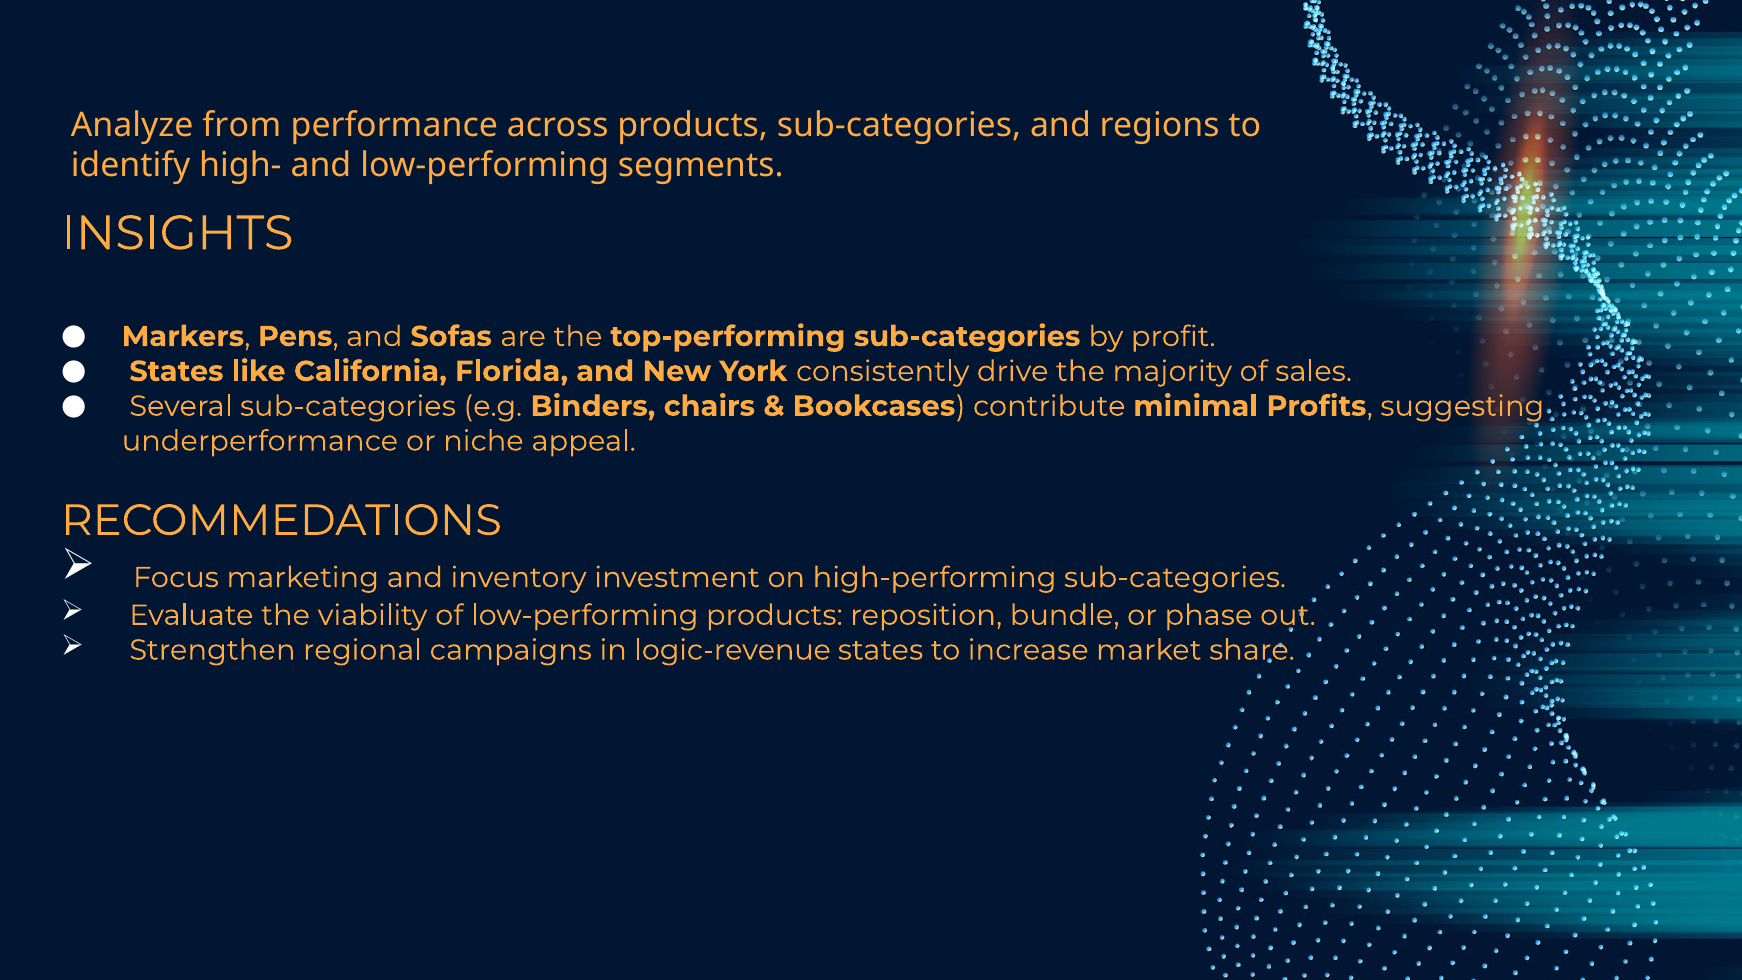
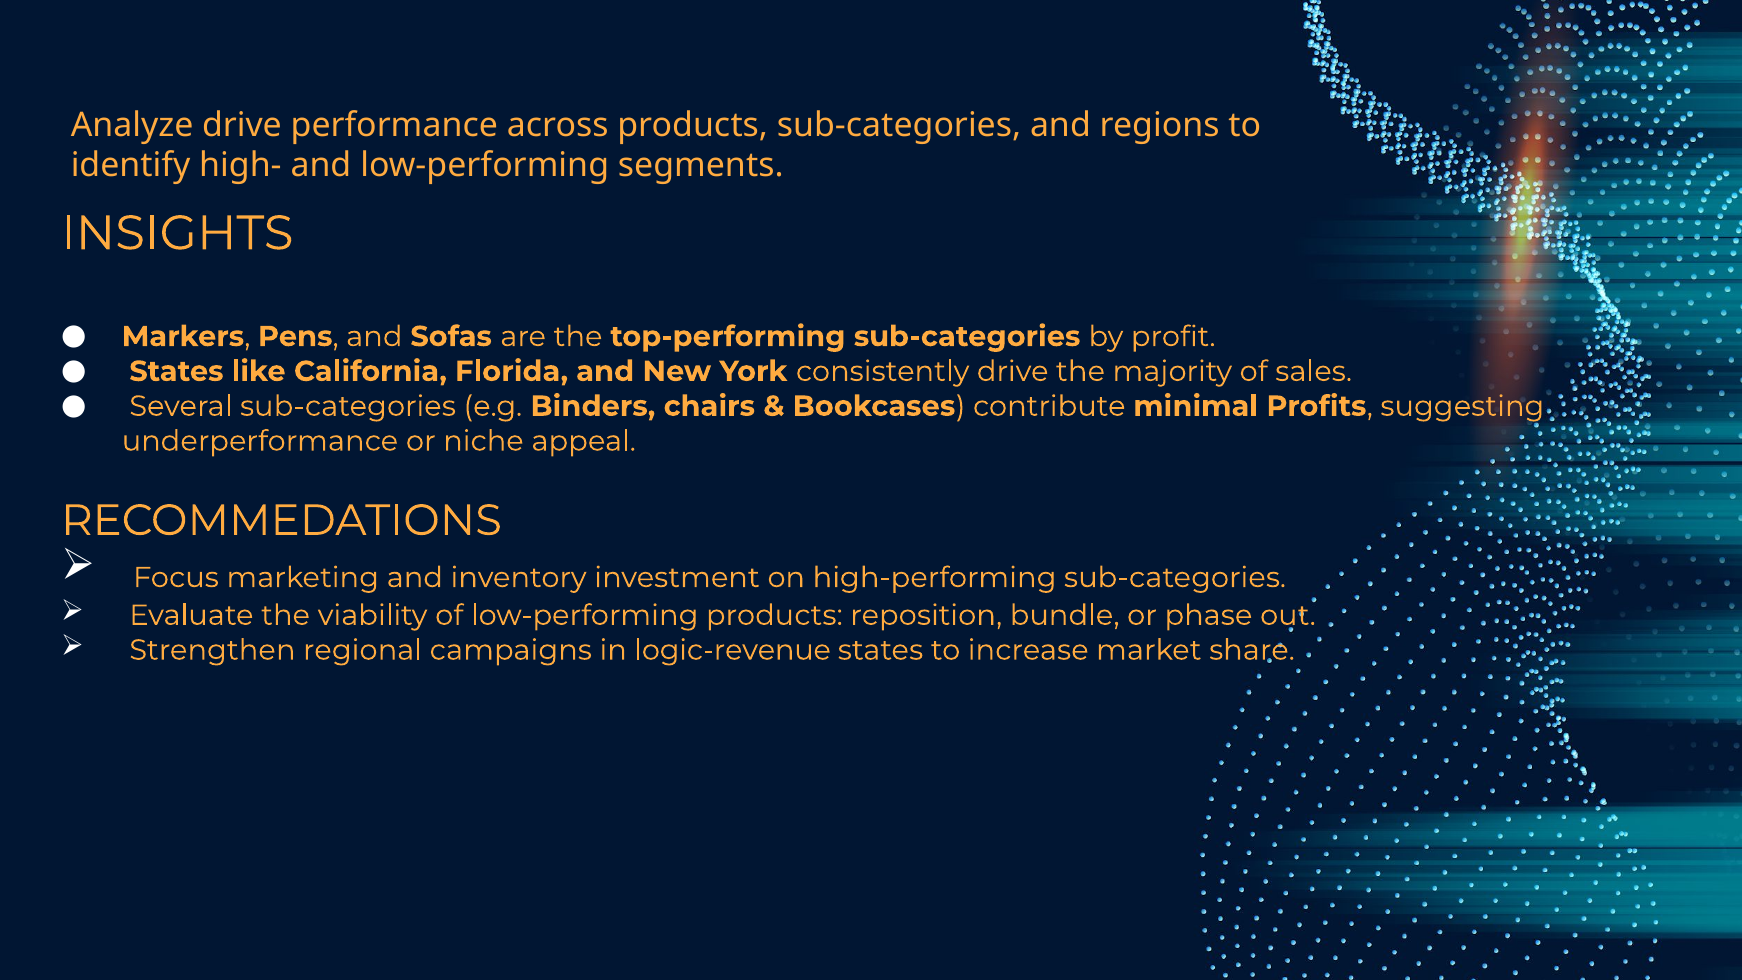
Analyze from: from -> drive
